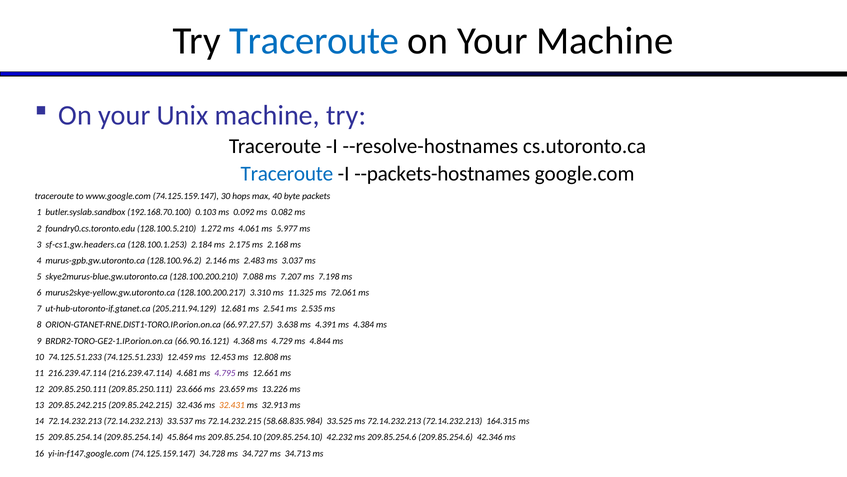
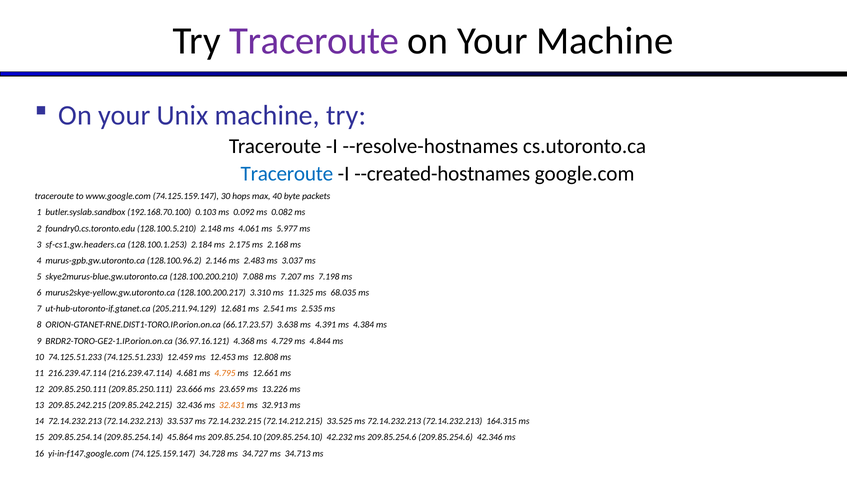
Traceroute at (314, 41) colour: blue -> purple
--packets-hostnames: --packets-hostnames -> --created-hostnames
1.272: 1.272 -> 2.148
72.061: 72.061 -> 68.035
66.97.27.57: 66.97.27.57 -> 66.17.23.57
66.90.16.121: 66.90.16.121 -> 36.97.16.121
4.795 colour: purple -> orange
58.68.835.984: 58.68.835.984 -> 72.14.212.215
